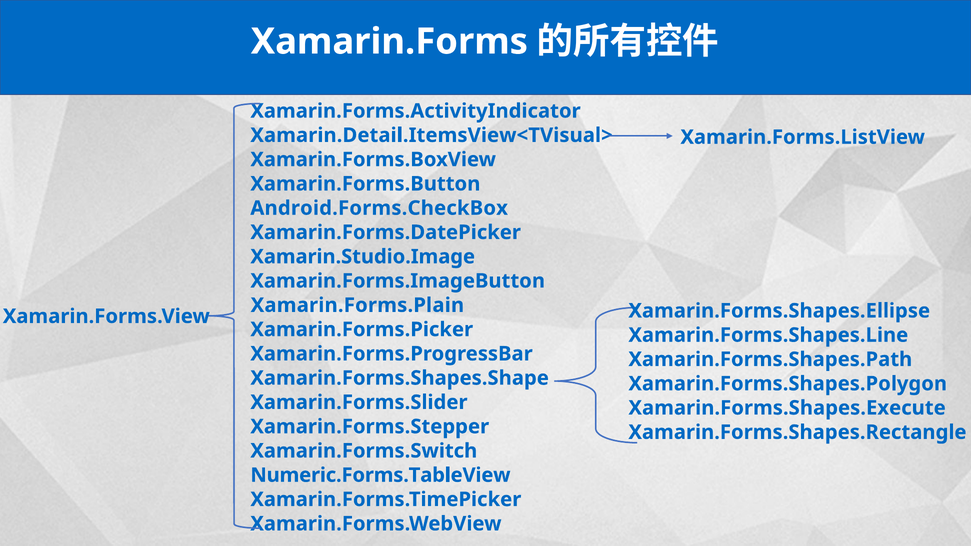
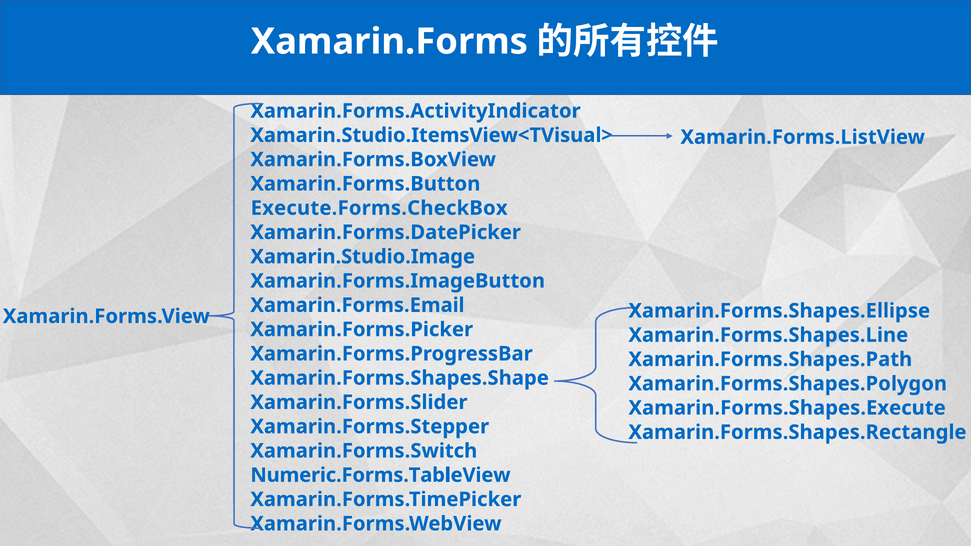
Xamarin.Detail.ItemsView<TVisual>: Xamarin.Detail.ItemsView<TVisual> -> Xamarin.Studio.ItemsView<TVisual>
Android.Forms.CheckBox: Android.Forms.CheckBox -> Execute.Forms.CheckBox
Xamarin.Forms.Plain: Xamarin.Forms.Plain -> Xamarin.Forms.Email
